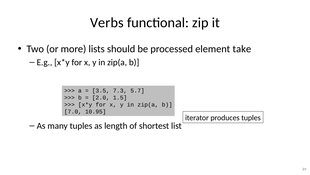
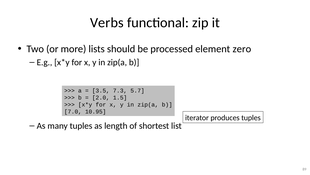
take: take -> zero
